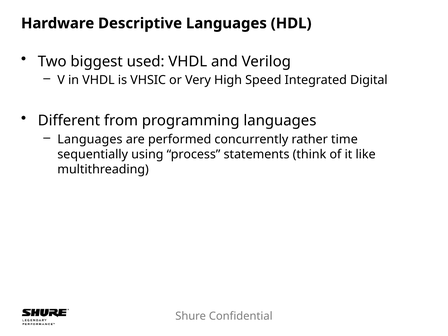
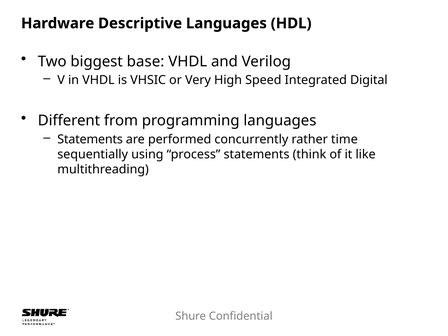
used: used -> base
Languages at (90, 139): Languages -> Statements
